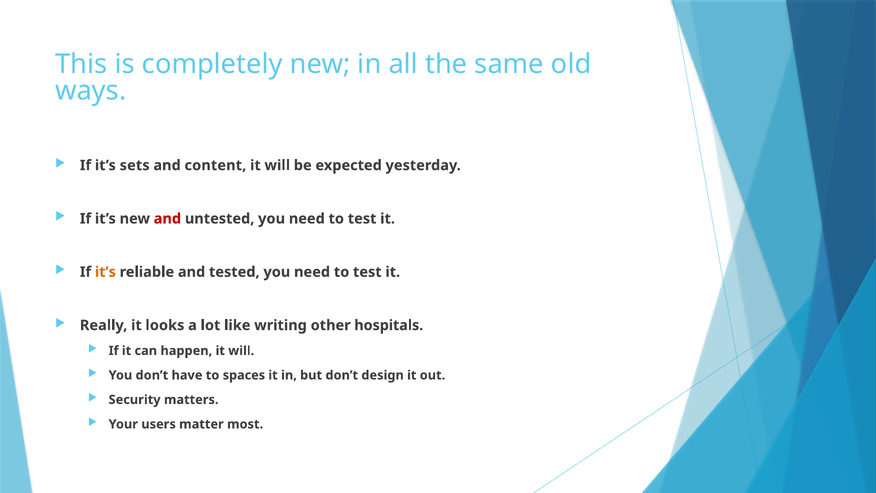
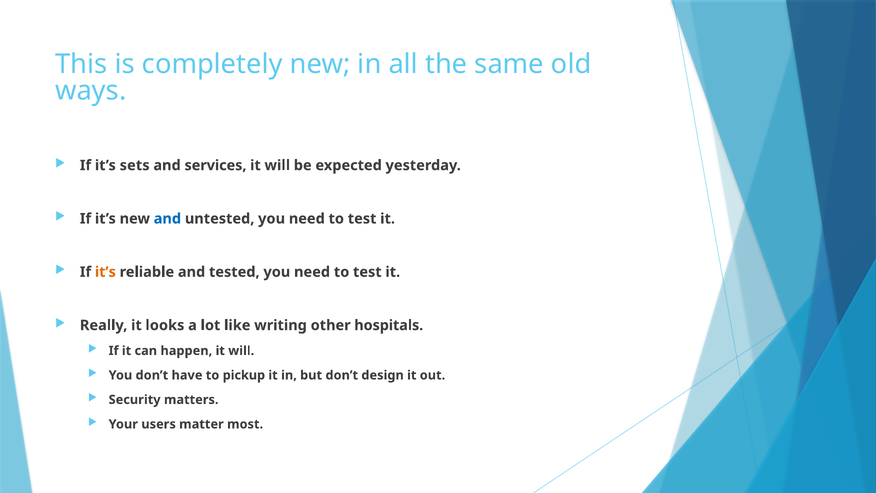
content: content -> services
and at (167, 219) colour: red -> blue
spaces: spaces -> pickup
